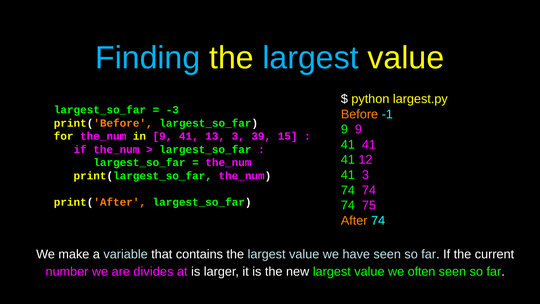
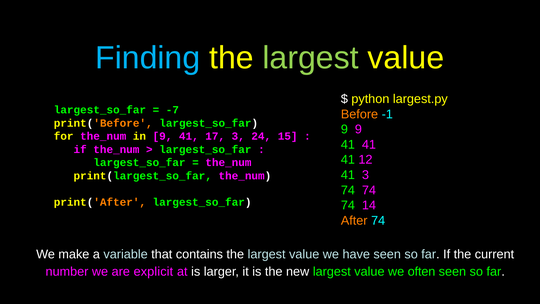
largest at (311, 58) colour: light blue -> light green
-3: -3 -> -7
13: 13 -> 17
39: 39 -> 24
75: 75 -> 14
divides: divides -> explicit
